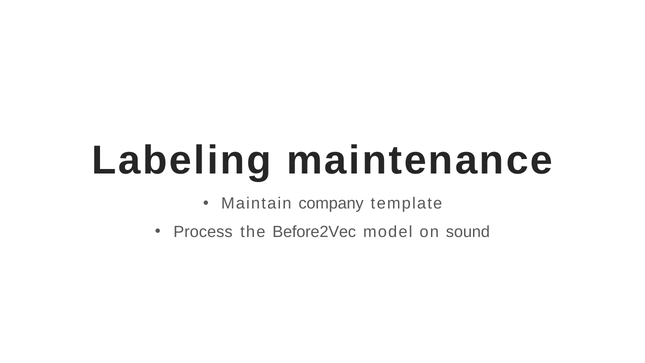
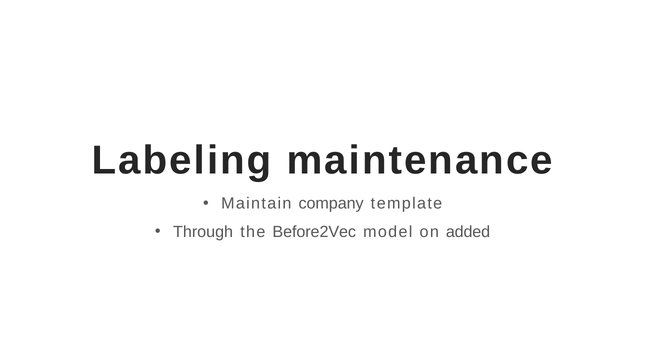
Process: Process -> Through
sound: sound -> added
